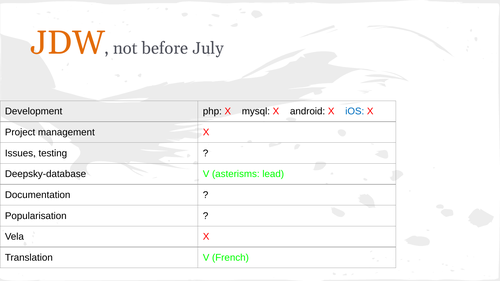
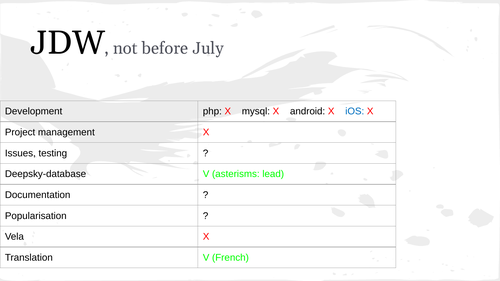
JDW colour: orange -> black
